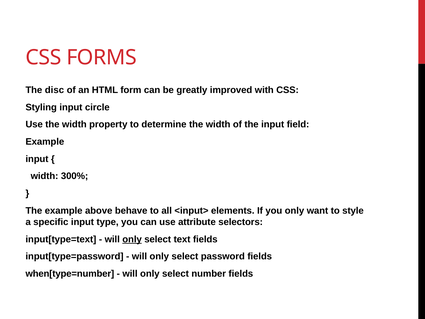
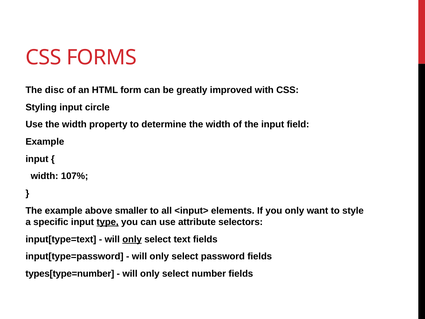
300%: 300% -> 107%
behave: behave -> smaller
type underline: none -> present
when[type=number: when[type=number -> types[type=number
